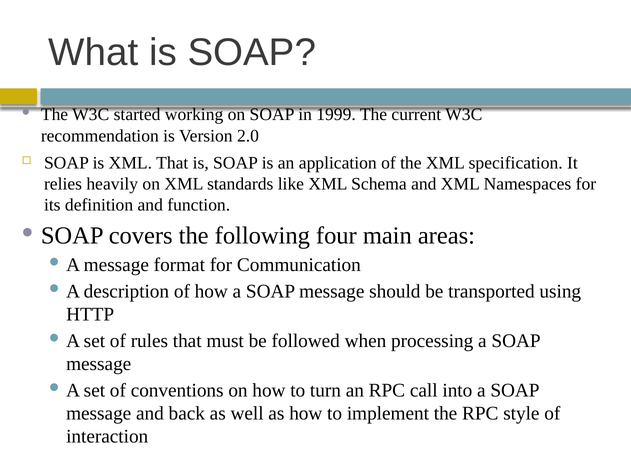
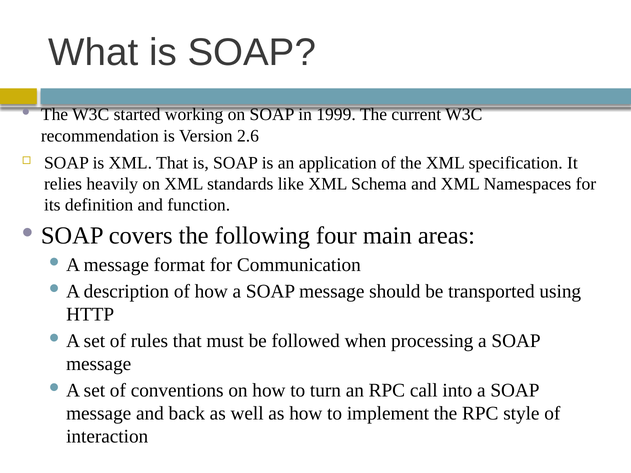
2.0: 2.0 -> 2.6
